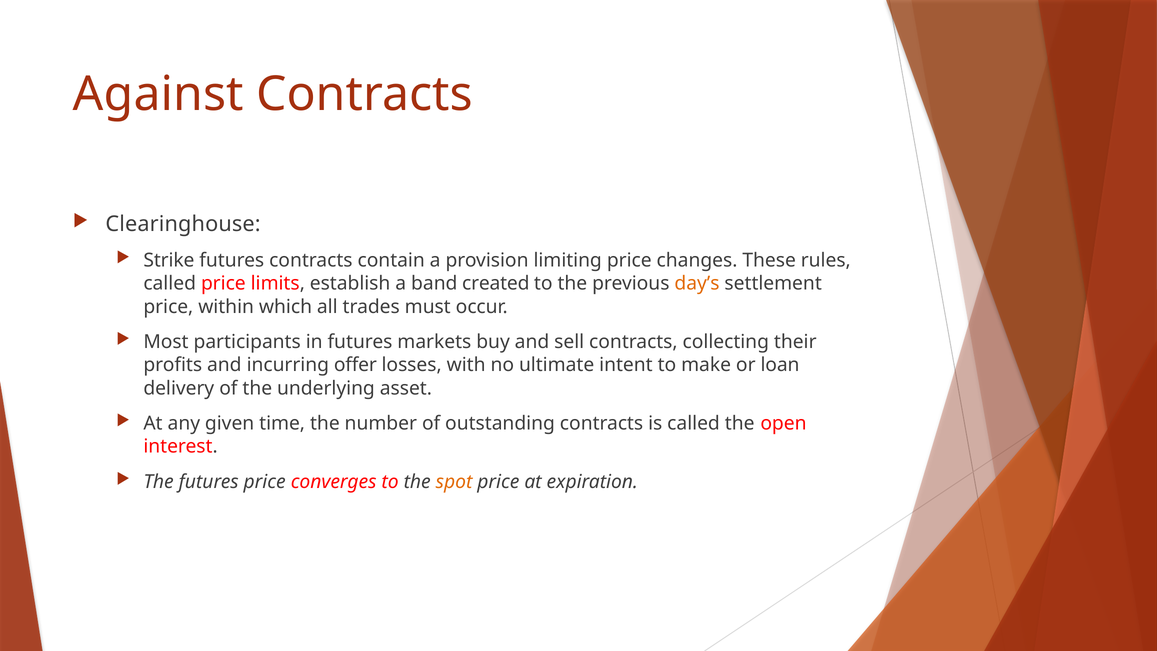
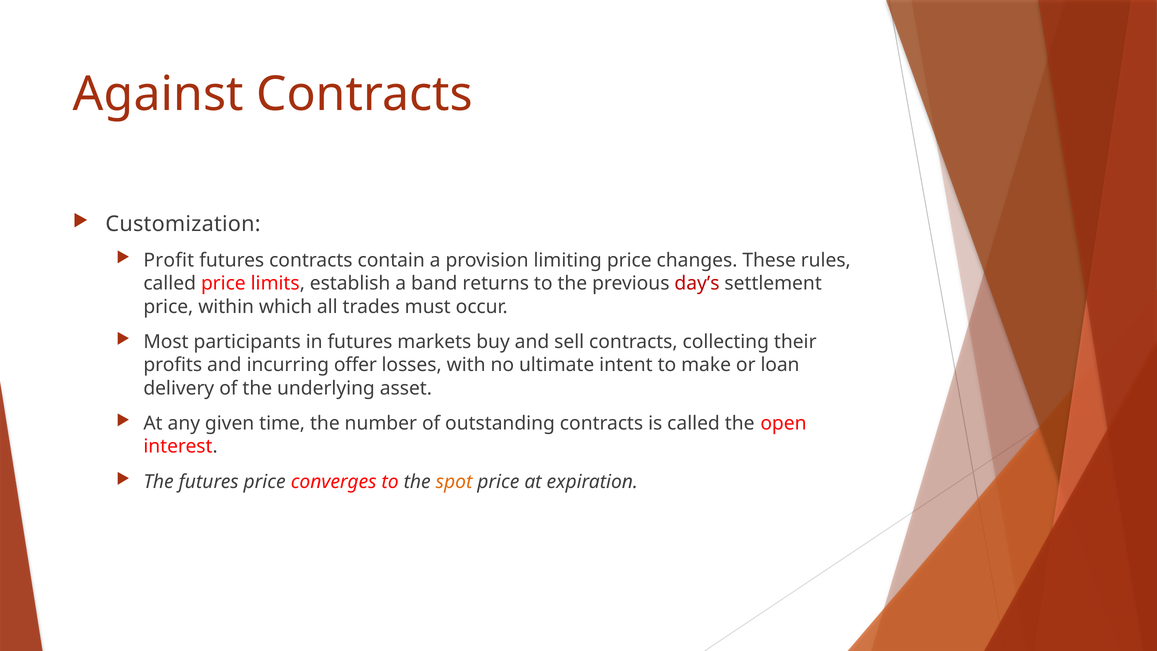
Clearinghouse: Clearinghouse -> Customization
Strike: Strike -> Profit
created: created -> returns
day’s colour: orange -> red
